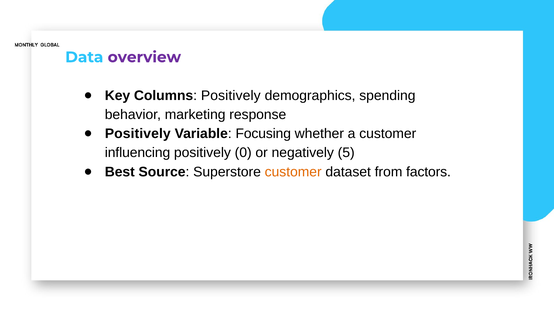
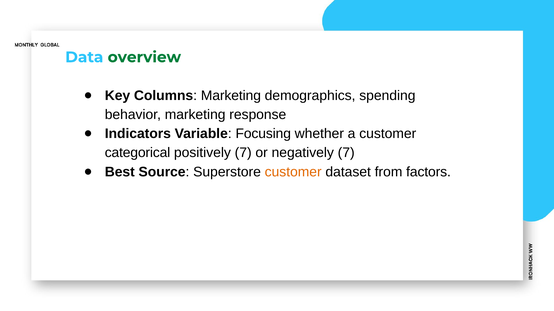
overview colour: purple -> green
Columns Positively: Positively -> Marketing
Positively at (138, 134): Positively -> Indicators
influencing: influencing -> categorical
positively 0: 0 -> 7
negatively 5: 5 -> 7
